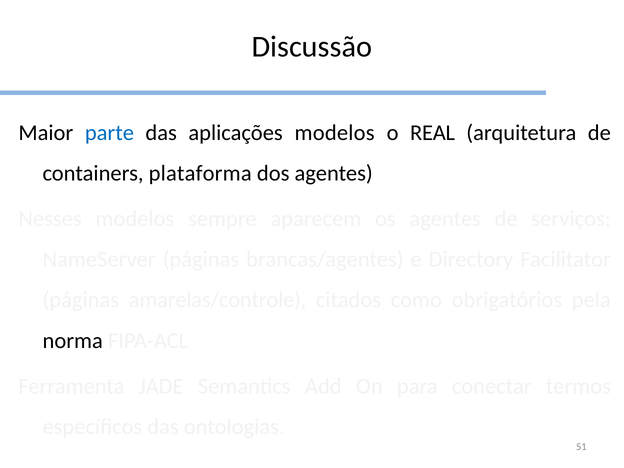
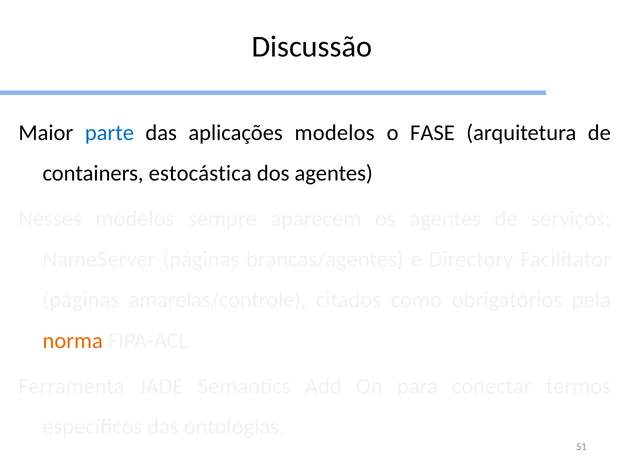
REAL: REAL -> FASE
plataforma: plataforma -> estocástica
norma colour: black -> orange
